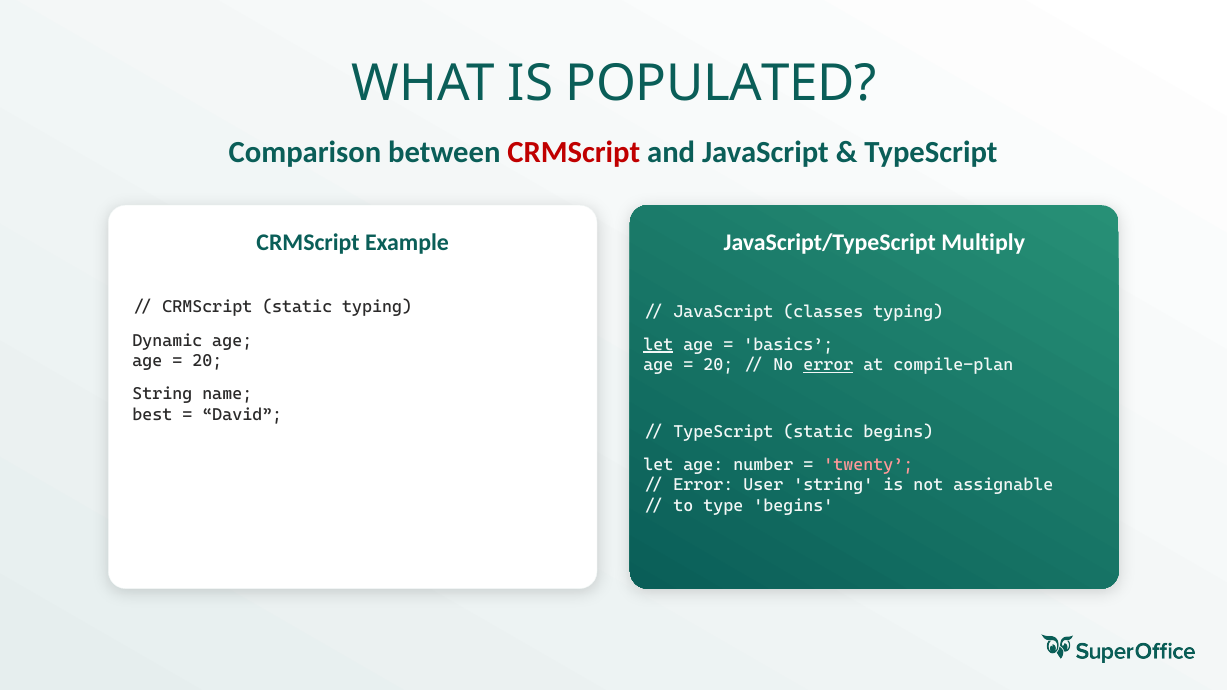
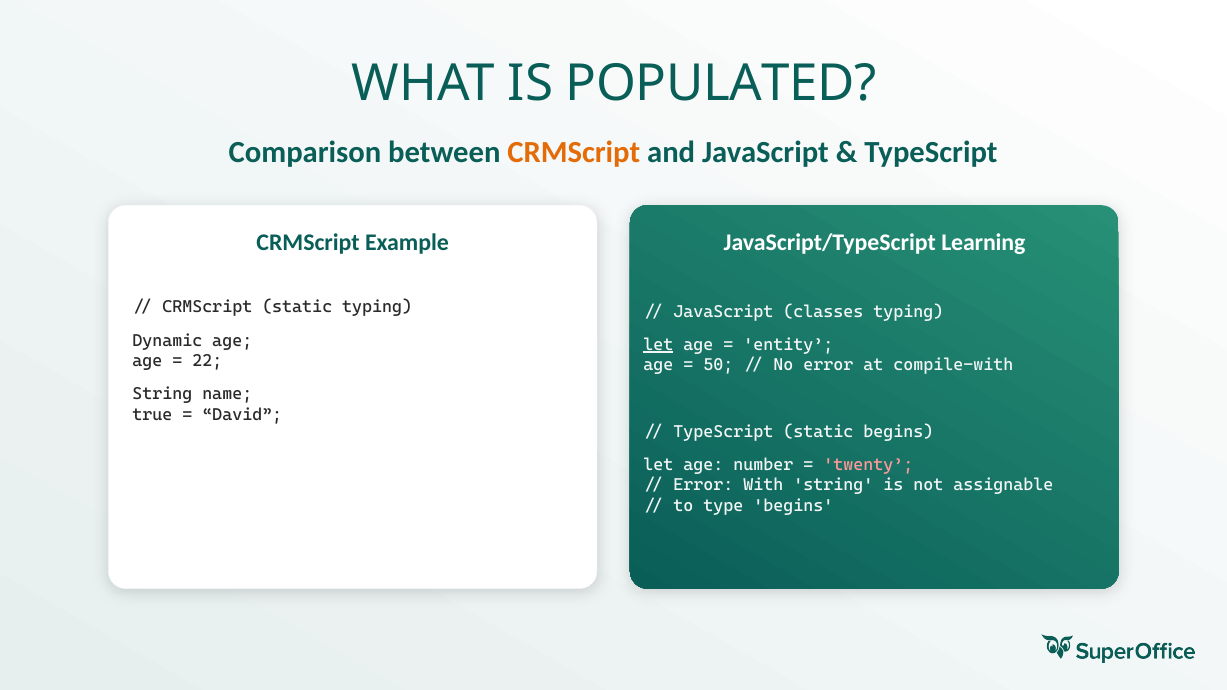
CRMScript at (574, 153) colour: red -> orange
Multiply: Multiply -> Learning
basics: basics -> entity
20 at (207, 361): 20 -> 22
20 at (718, 365): 20 -> 50
error at (828, 365) underline: present -> none
compile‑plan: compile‑plan -> compile‑with
best: best -> true
User: User -> With
